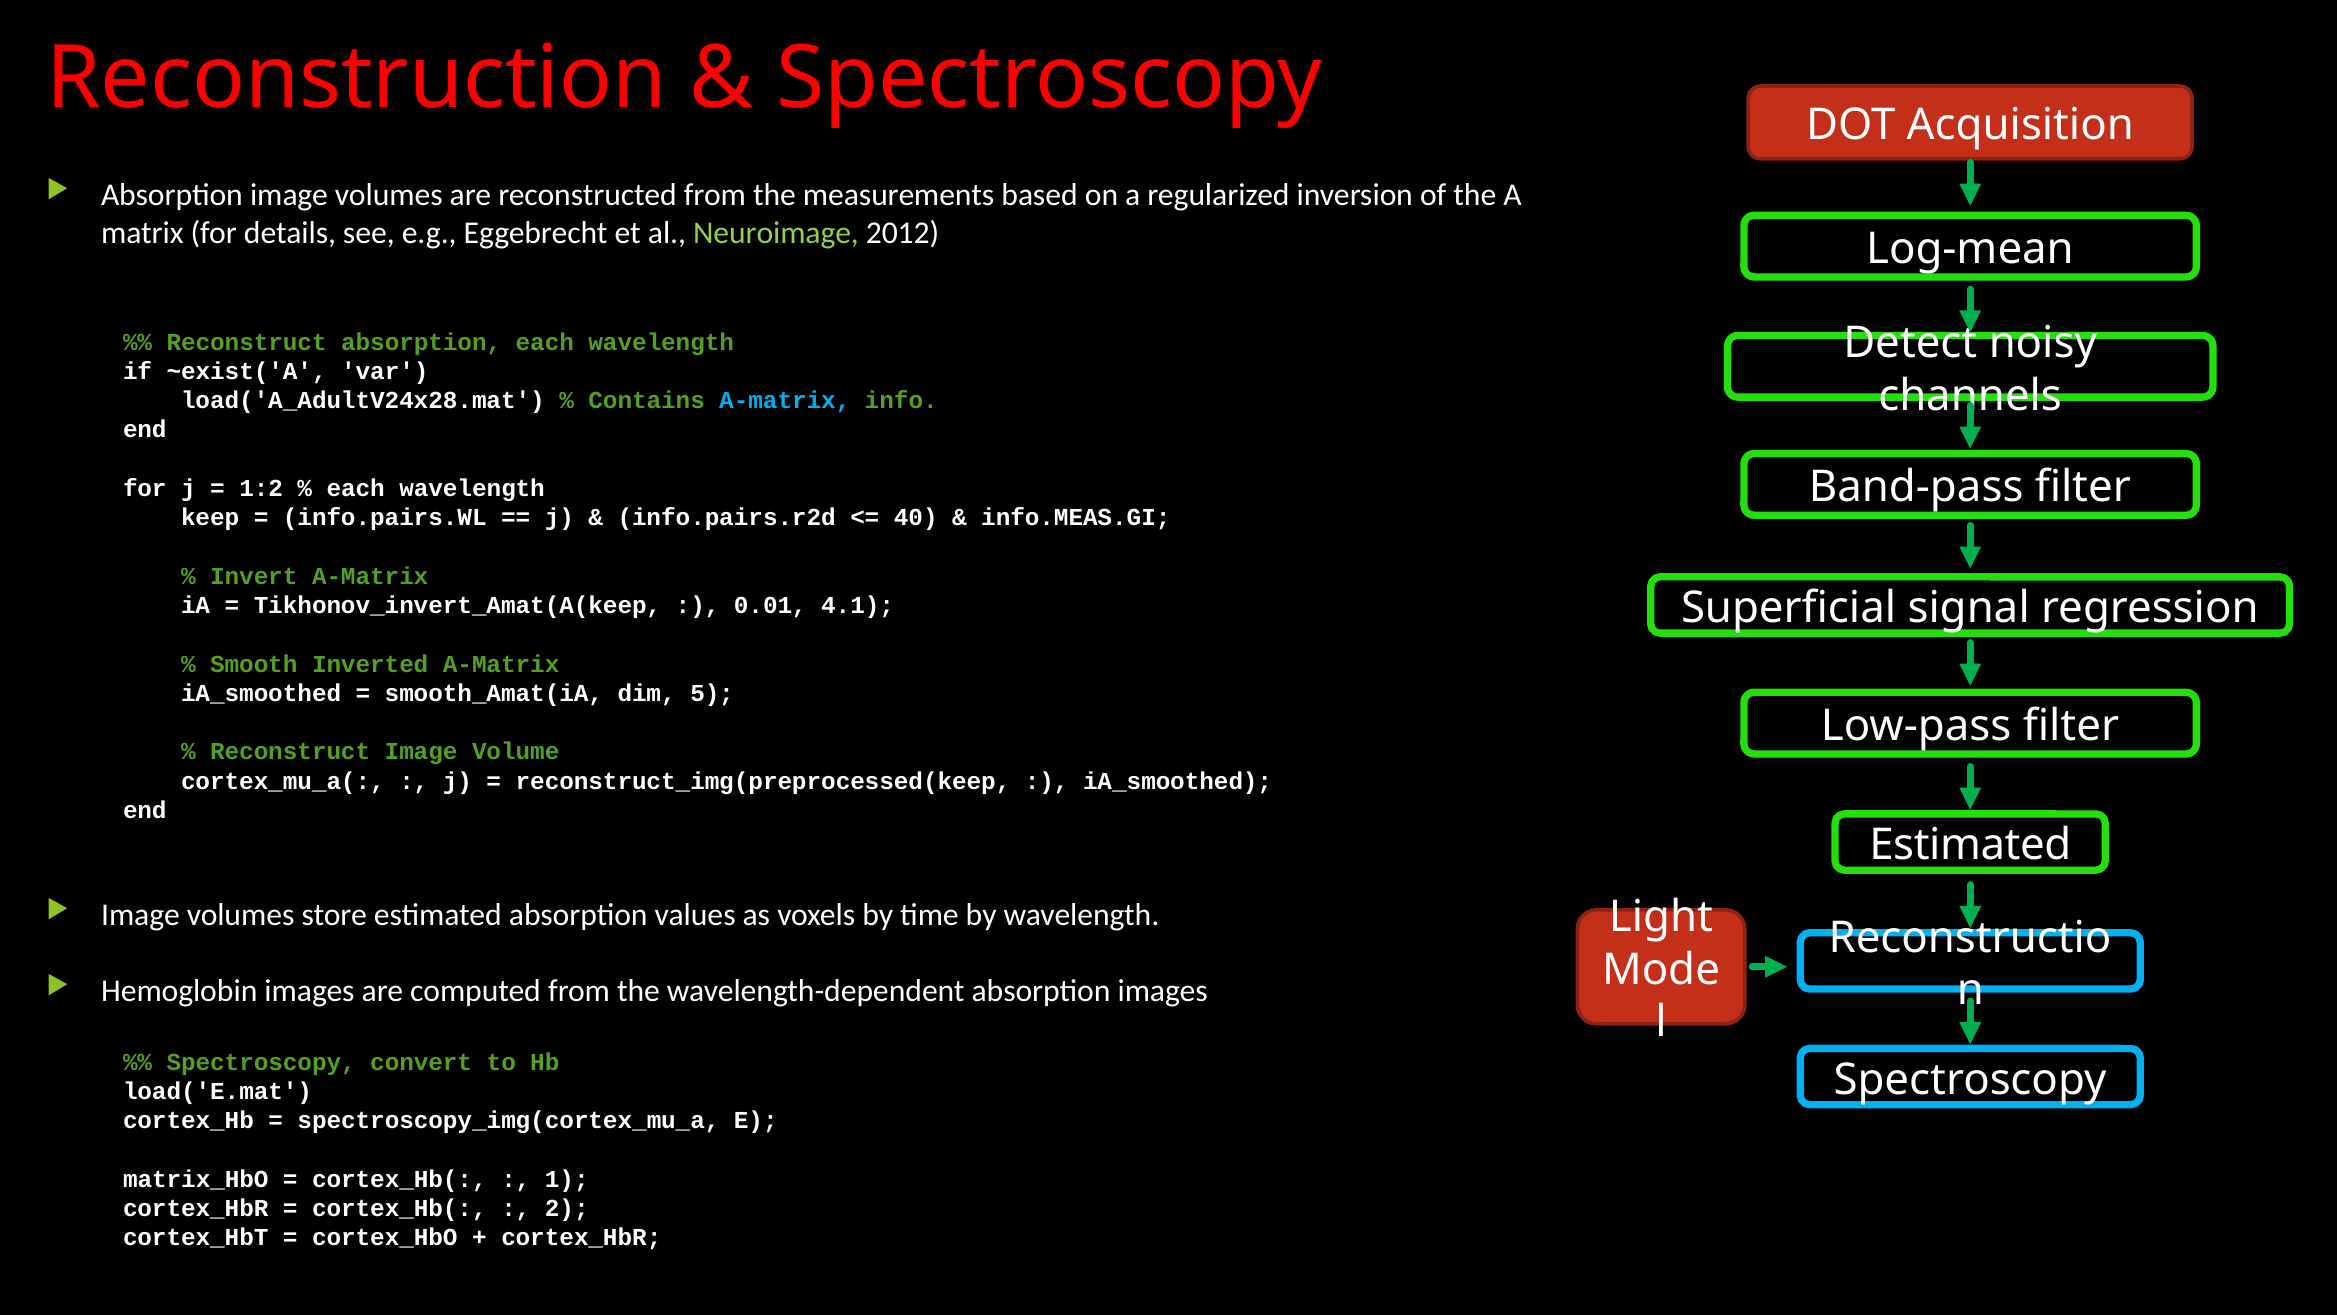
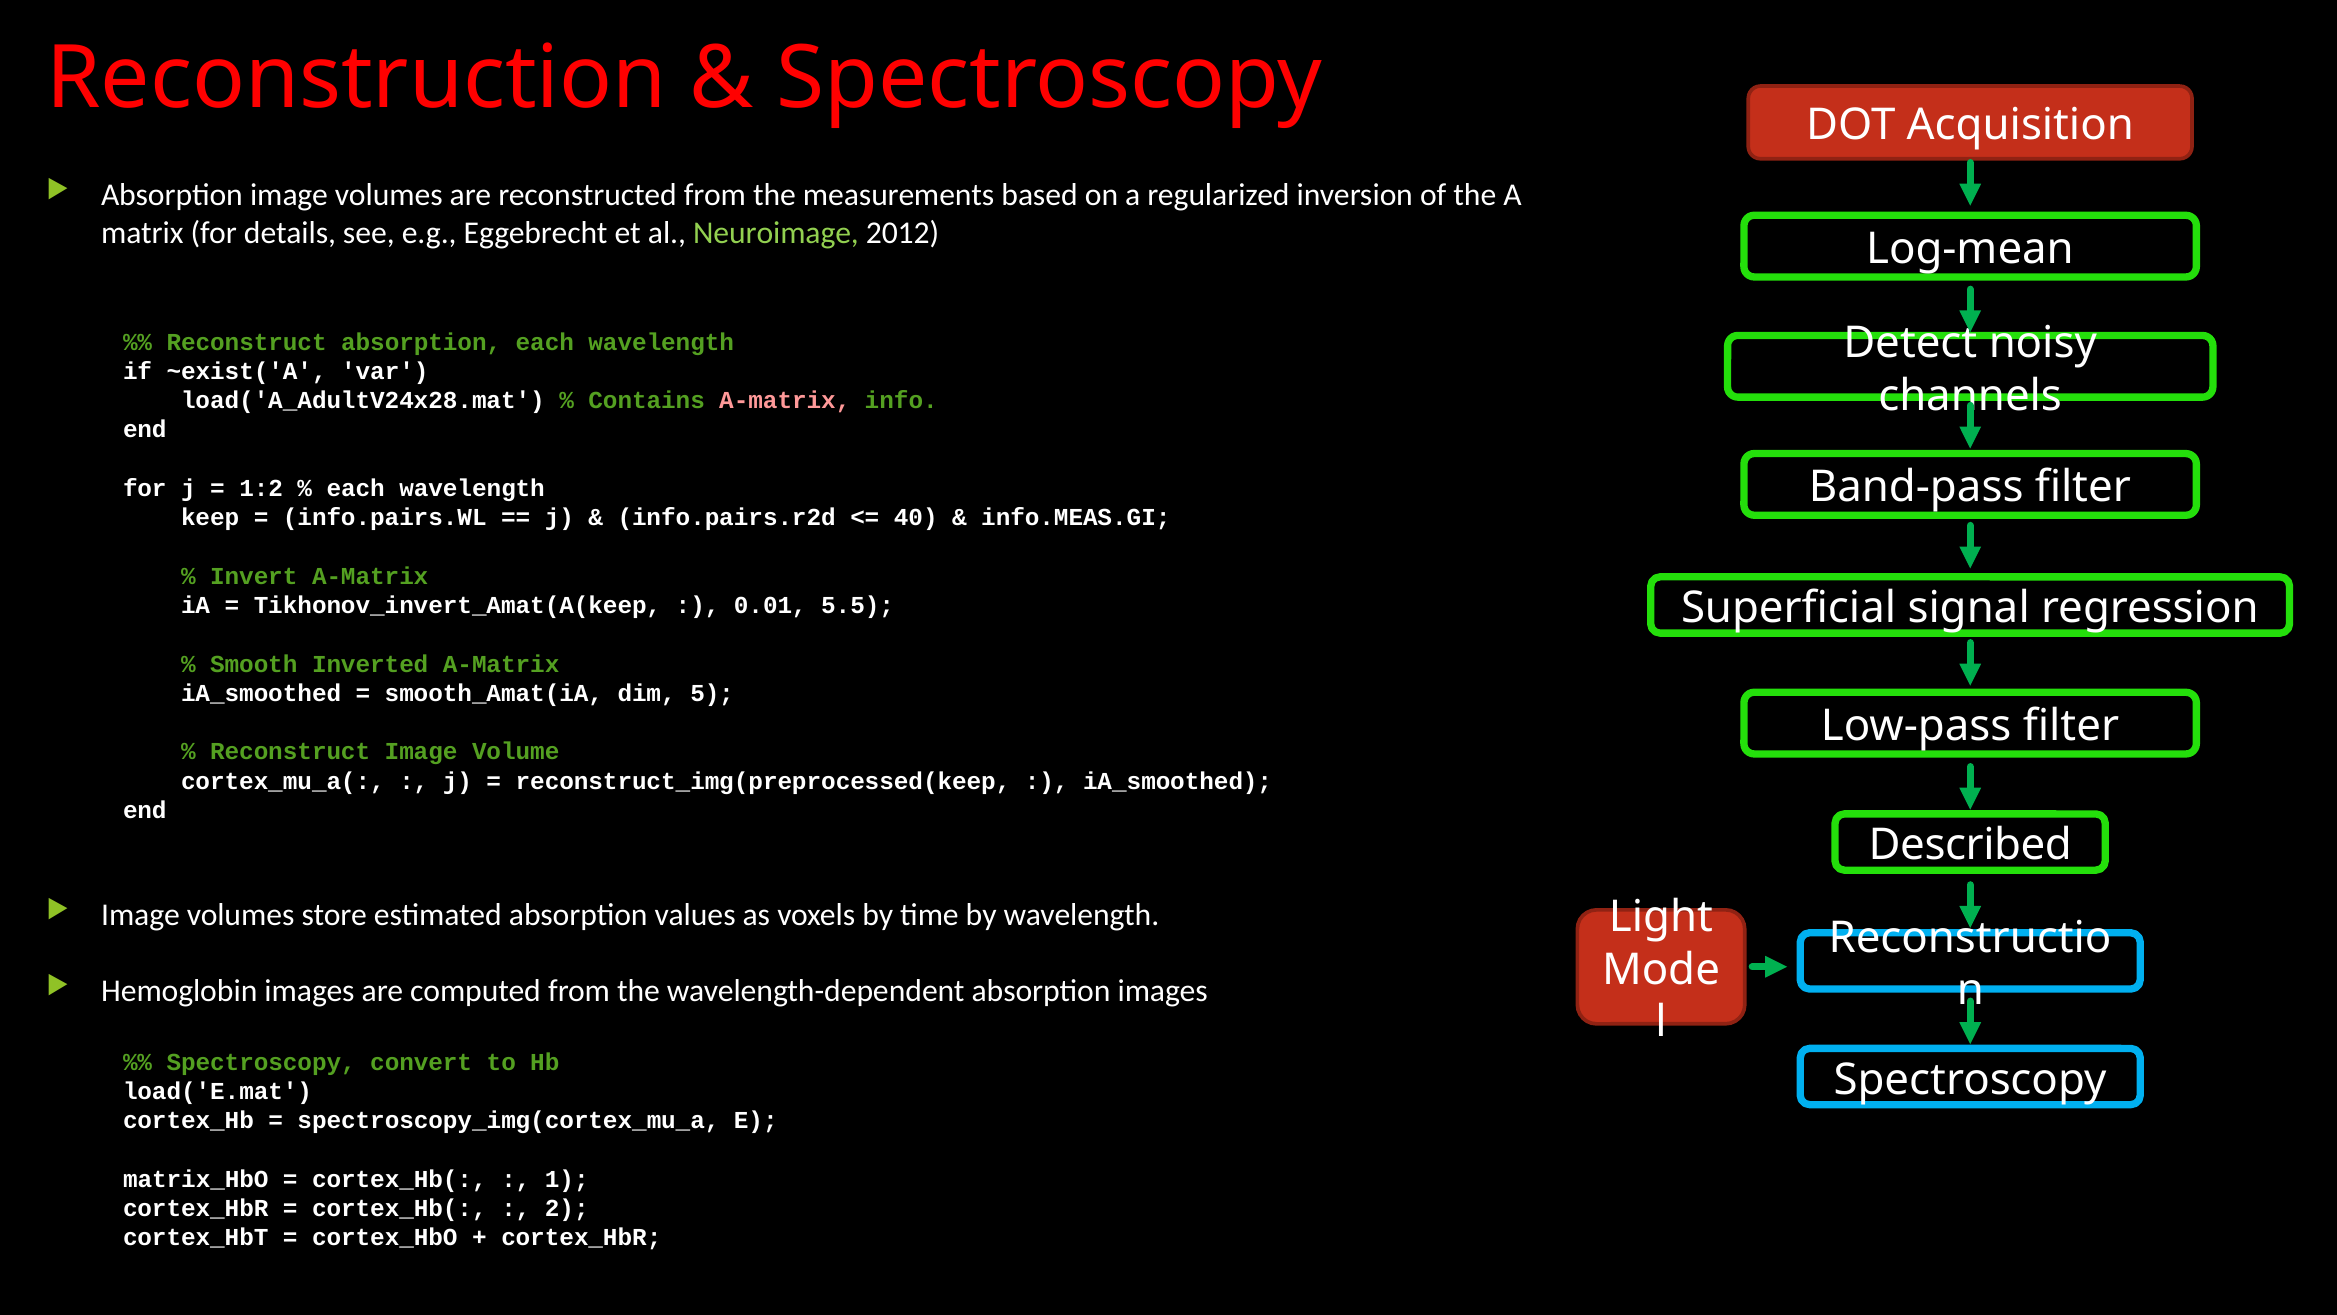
A-matrix at (785, 401) colour: light blue -> pink
4.1: 4.1 -> 5.5
Estimated at (1970, 845): Estimated -> Described
